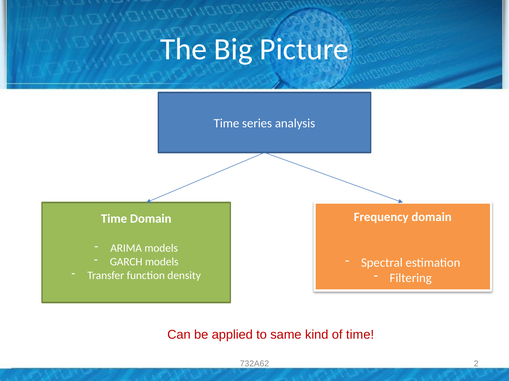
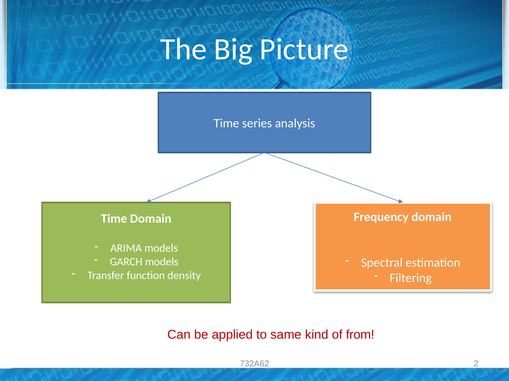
of time: time -> from
